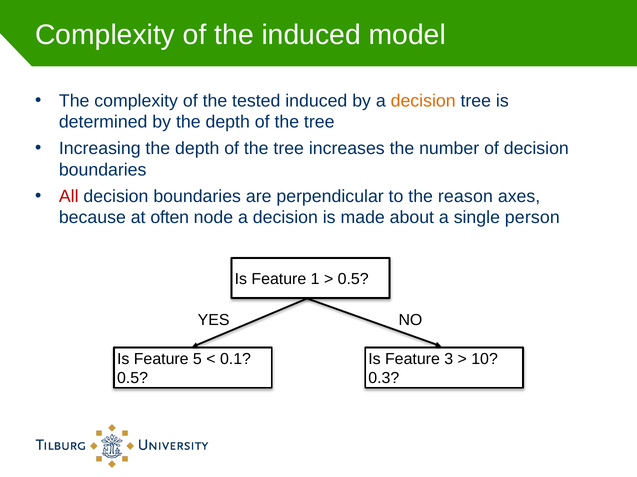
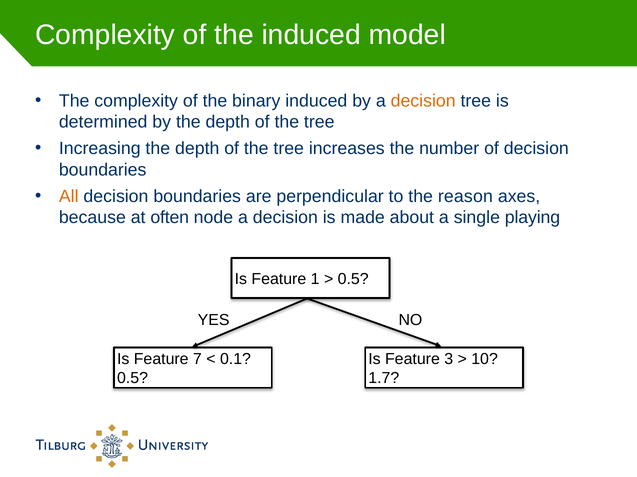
tested: tested -> binary
All colour: red -> orange
person: person -> playing
5: 5 -> 7
0.3: 0.3 -> 1.7
